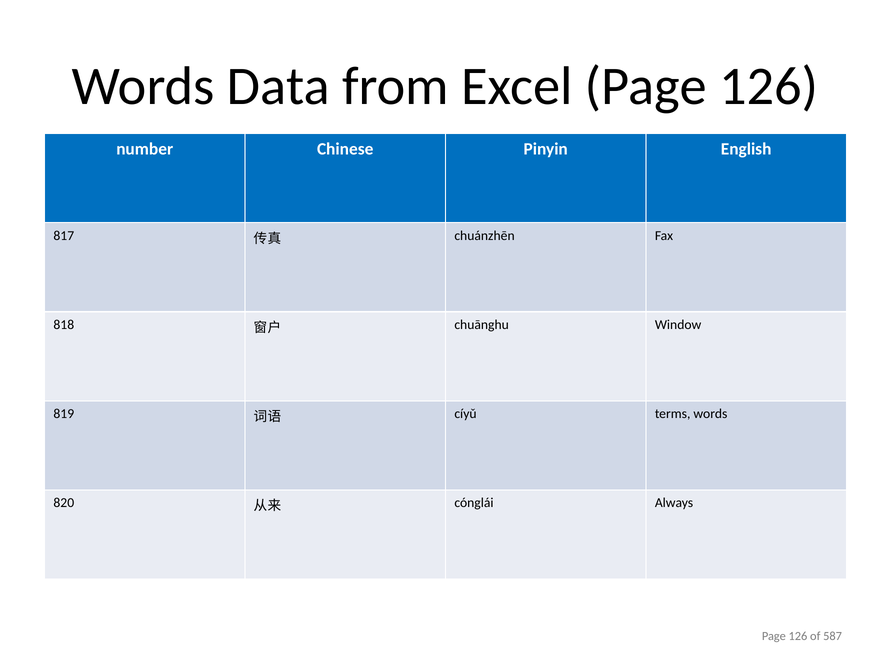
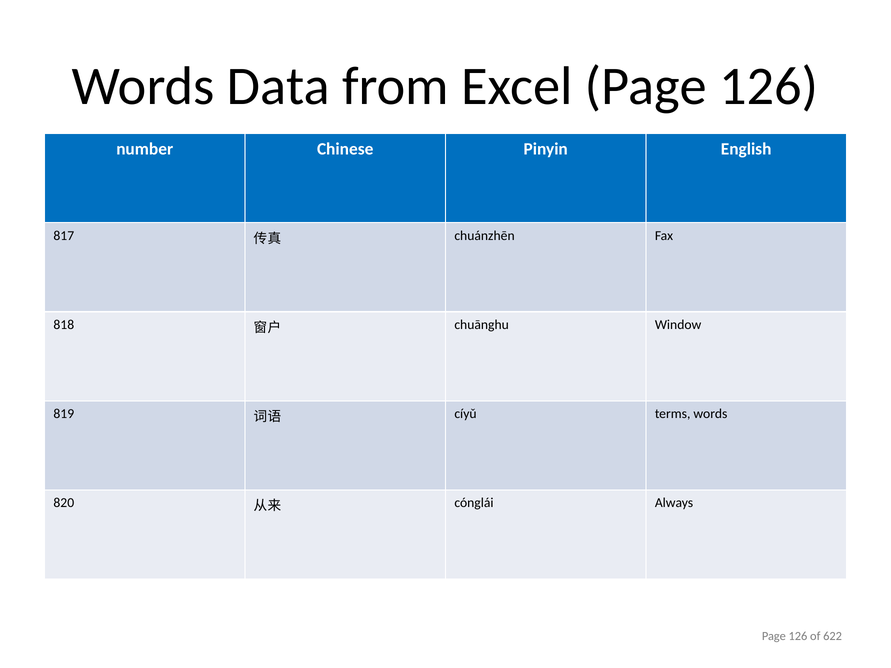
587: 587 -> 622
